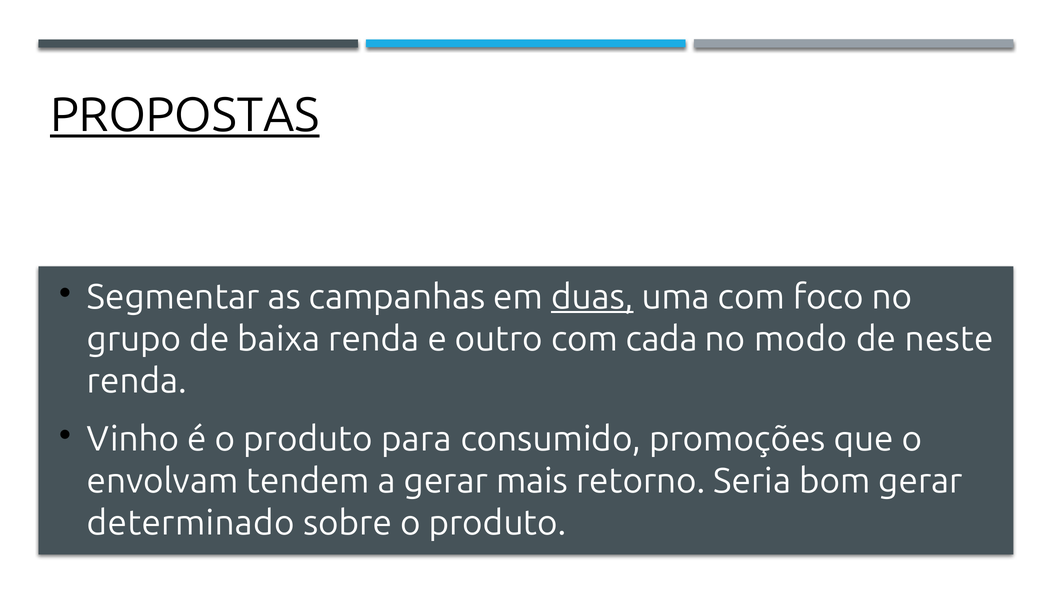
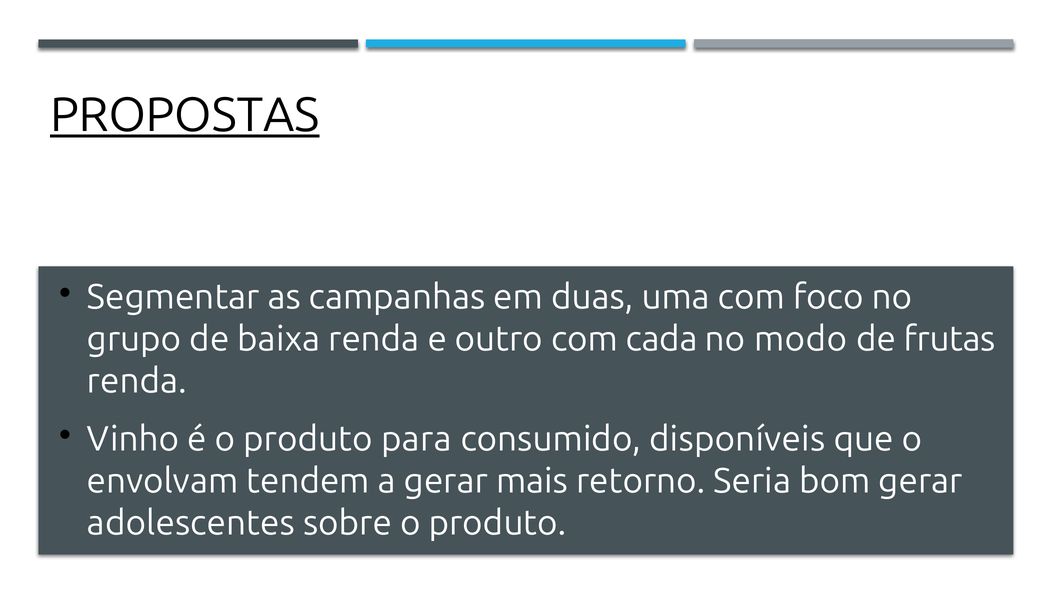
duas underline: present -> none
neste: neste -> frutas
promoções: promoções -> disponíveis
determinado: determinado -> adolescentes
